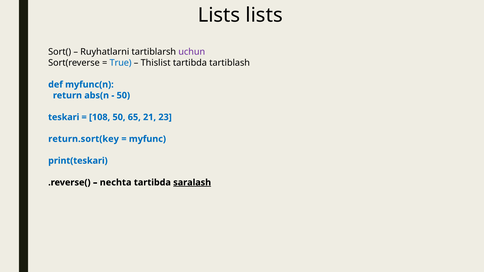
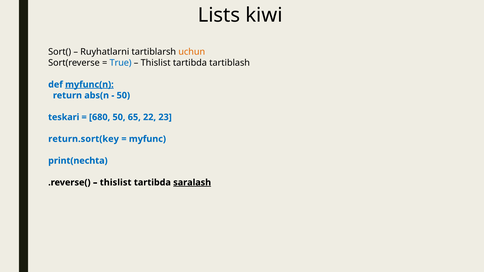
Lists lists: lists -> kiwi
uchun colour: purple -> orange
myfunc(n underline: none -> present
108: 108 -> 680
21: 21 -> 22
print(teskari: print(teskari -> print(nechta
nechta at (116, 183): nechta -> thislist
